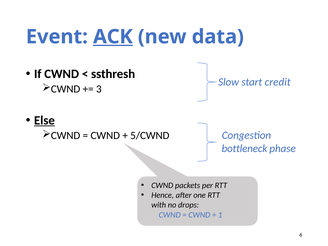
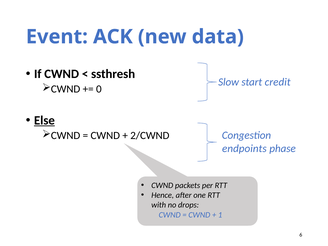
ACK underline: present -> none
3: 3 -> 0
5/CWND: 5/CWND -> 2/CWND
bottleneck: bottleneck -> endpoints
